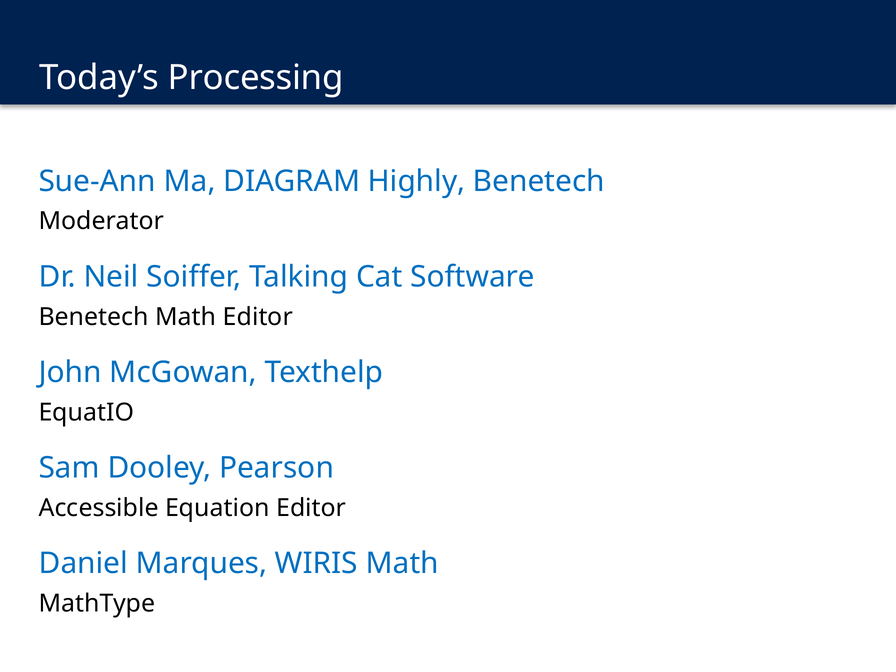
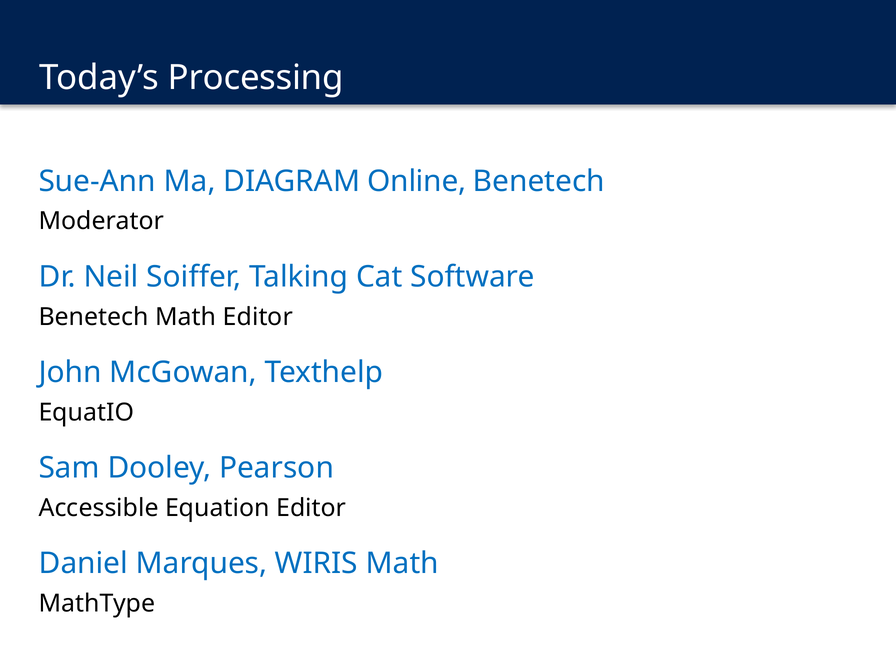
Highly: Highly -> Online
